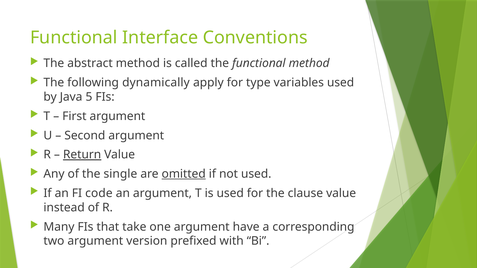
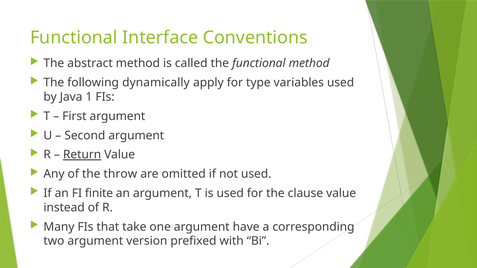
5: 5 -> 1
single: single -> throw
omitted underline: present -> none
code: code -> finite
